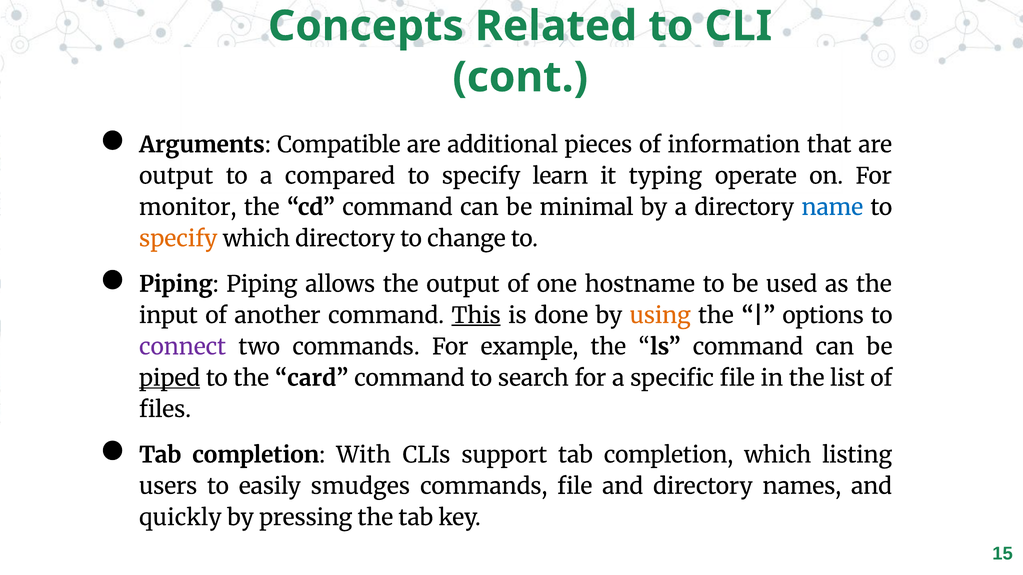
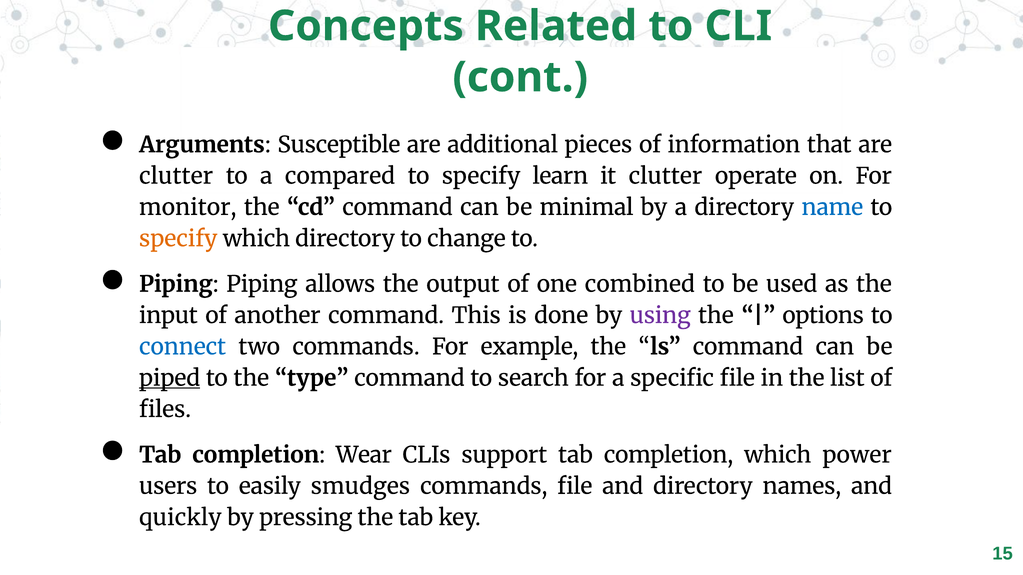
Compatible: Compatible -> Susceptible
output at (176, 176): output -> clutter
it typing: typing -> clutter
hostname: hostname -> combined
This underline: present -> none
using colour: orange -> purple
connect colour: purple -> blue
card: card -> type
With: With -> Wear
listing: listing -> power
